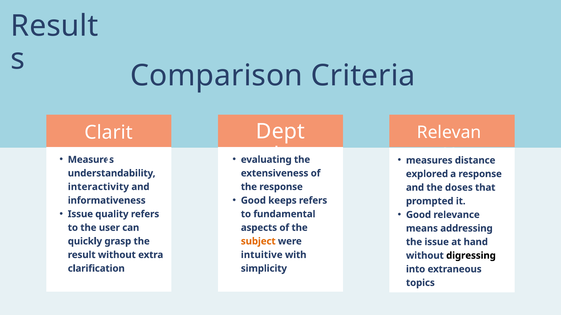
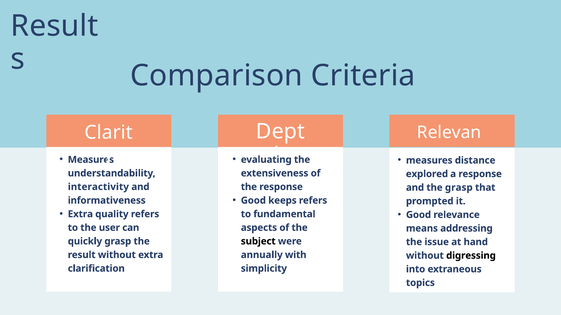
the doses: doses -> grasp
Issue at (80, 214): Issue -> Extra
subject colour: orange -> black
intuitive: intuitive -> annually
